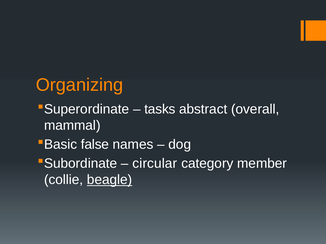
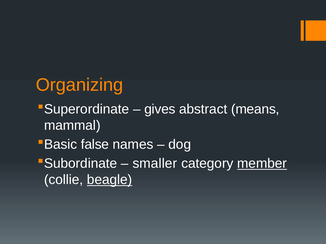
tasks: tasks -> gives
overall: overall -> means
circular: circular -> smaller
member underline: none -> present
